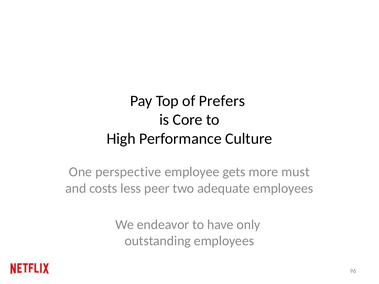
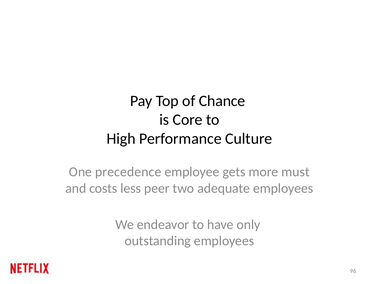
Prefers: Prefers -> Chance
perspective: perspective -> precedence
